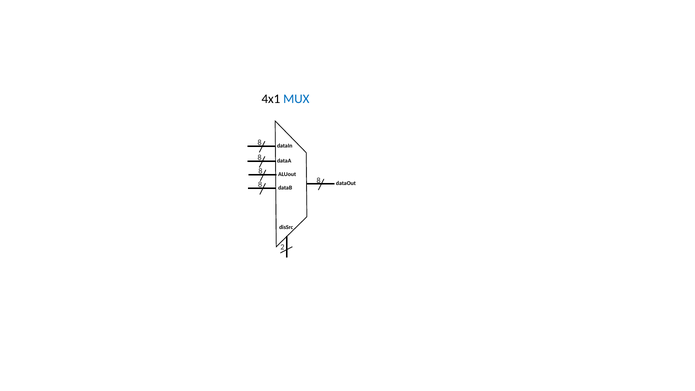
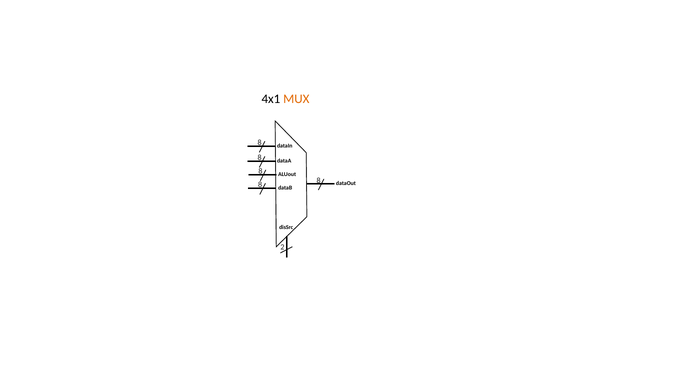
MUX colour: blue -> orange
